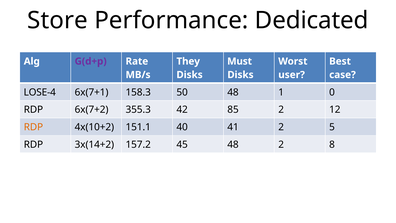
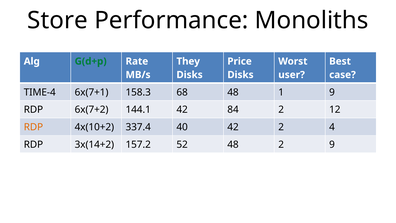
Dedicated: Dedicated -> Monoliths
G(d+p colour: purple -> green
Must: Must -> Price
LOSE-4: LOSE-4 -> TIME-4
50: 50 -> 68
1 0: 0 -> 9
355.3: 355.3 -> 144.1
85: 85 -> 84
151.1: 151.1 -> 337.4
40 41: 41 -> 42
5: 5 -> 4
45: 45 -> 52
2 8: 8 -> 9
